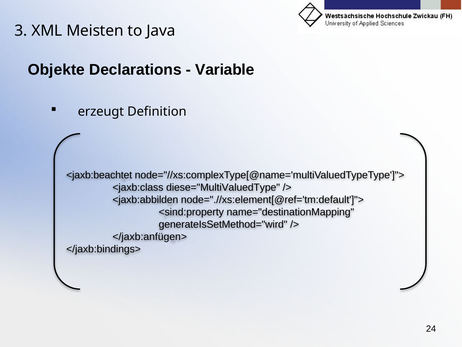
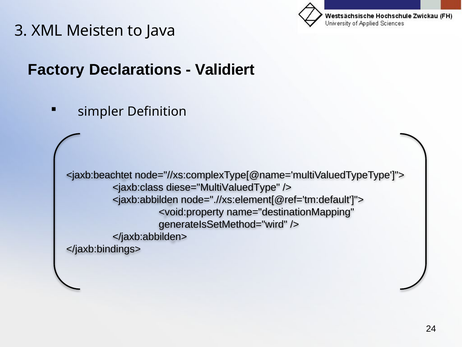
Objekte: Objekte -> Factory
Variable: Variable -> Validiert
erzeugt: erzeugt -> simpler
<sind:property: <sind:property -> <void:property
</jaxb:anfügen>: </jaxb:anfügen> -> </jaxb:abbilden>
